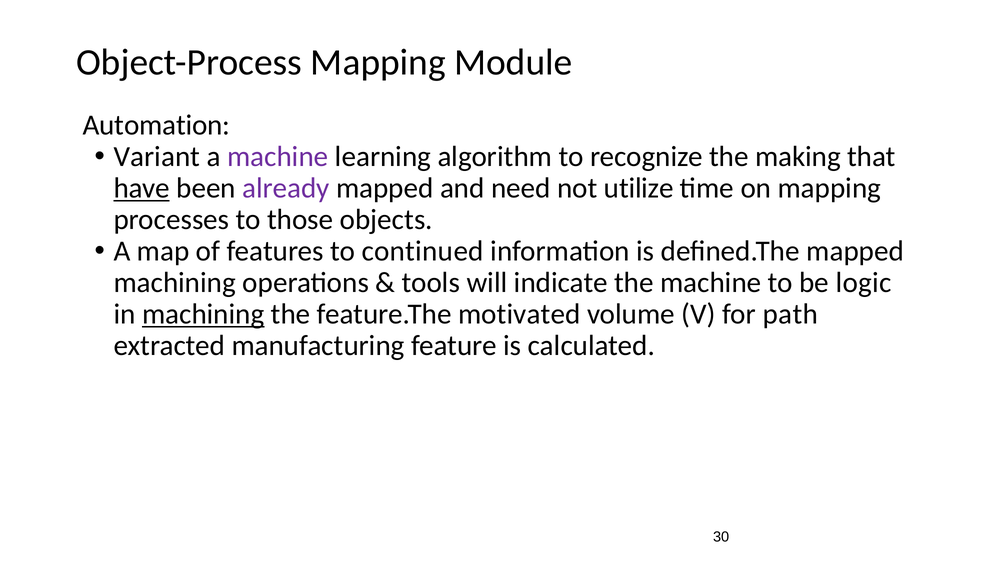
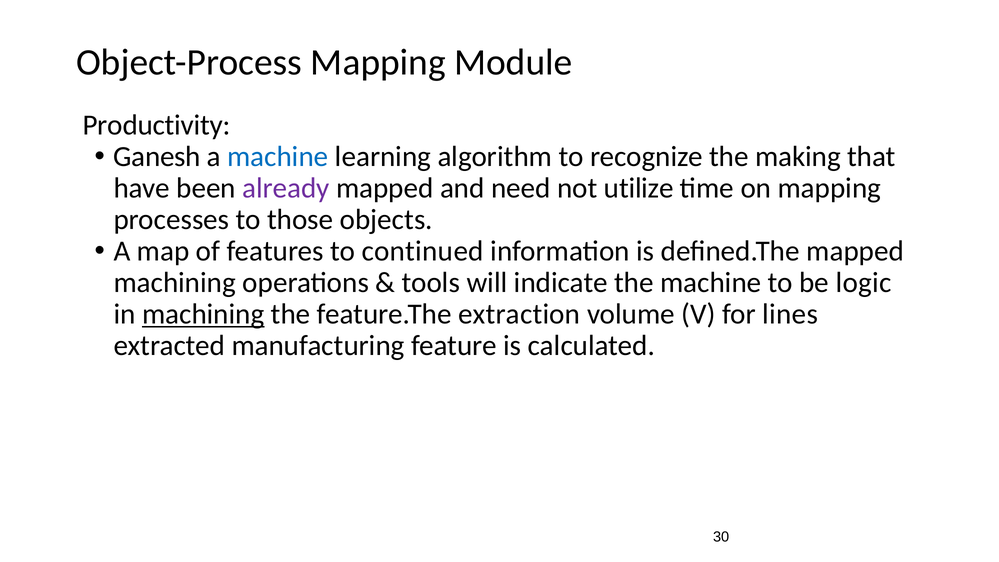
Automation: Automation -> Productivity
Variant: Variant -> Ganesh
machine at (278, 157) colour: purple -> blue
have underline: present -> none
motivated: motivated -> extraction
path: path -> lines
